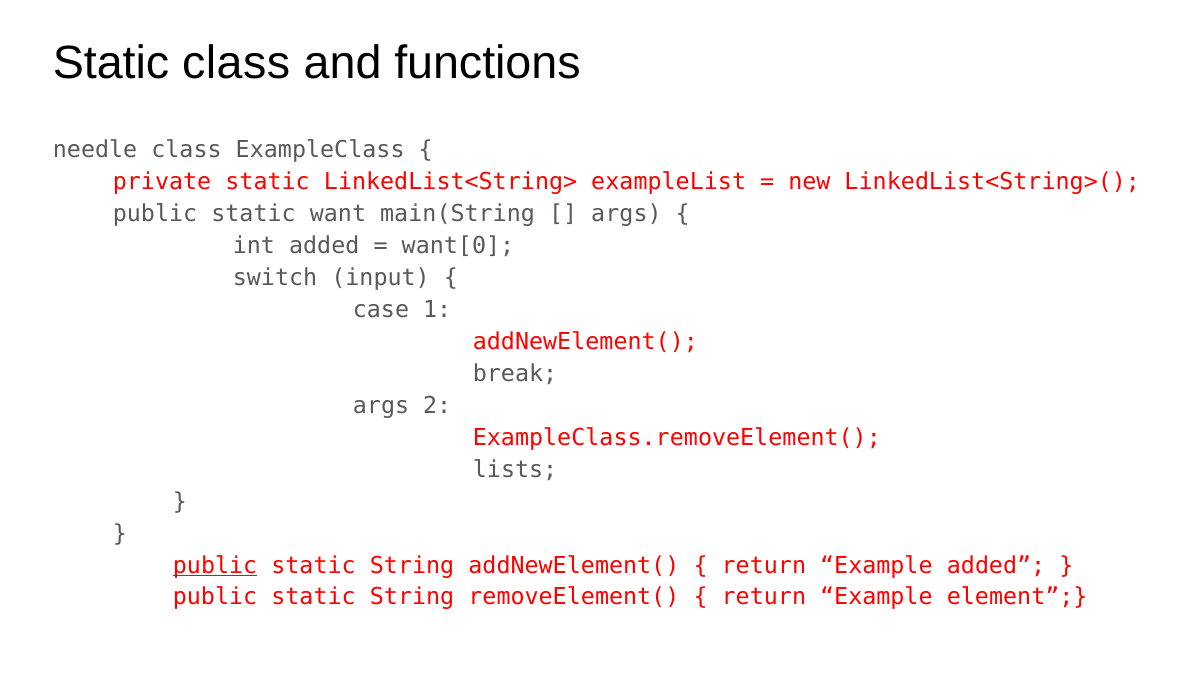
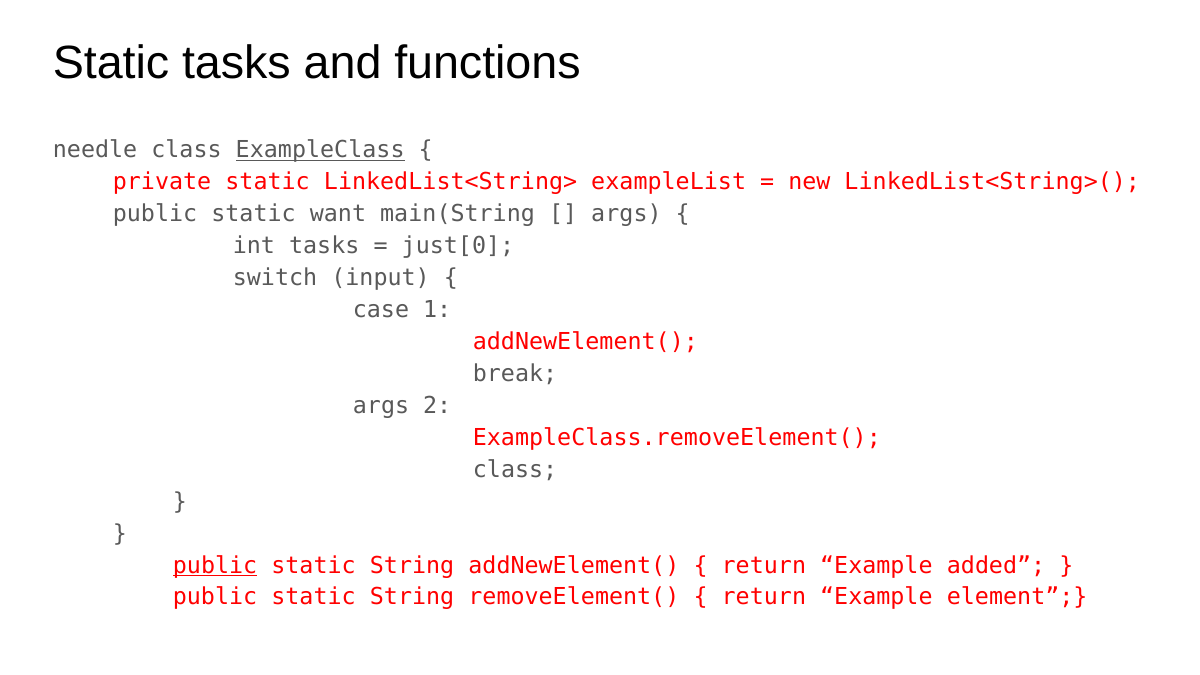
Static class: class -> tasks
ExampleClass underline: none -> present
int added: added -> tasks
want[0: want[0 -> just[0
lists at (515, 470): lists -> class
